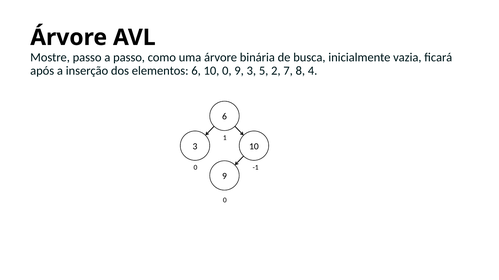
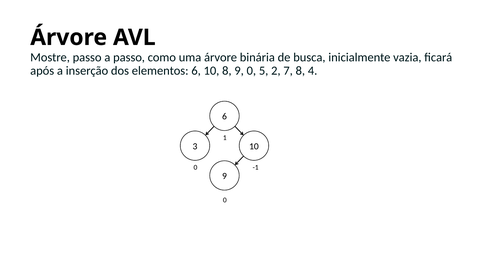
10 0: 0 -> 8
3 at (251, 71): 3 -> 0
